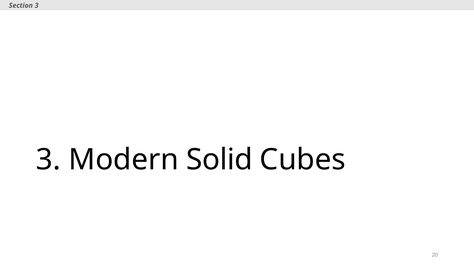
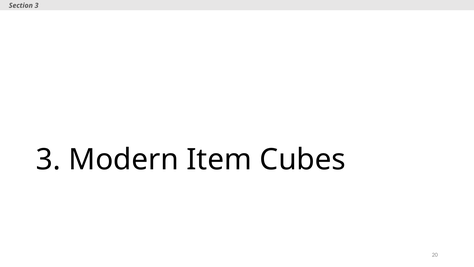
Solid: Solid -> Item
